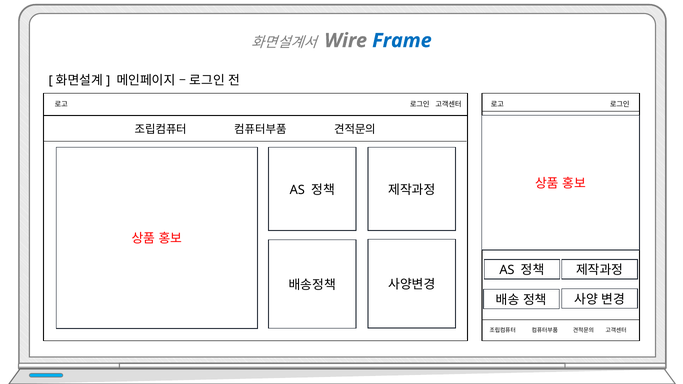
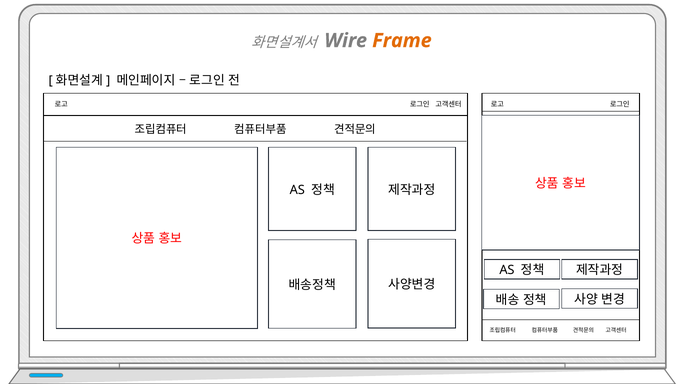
Frame colour: blue -> orange
